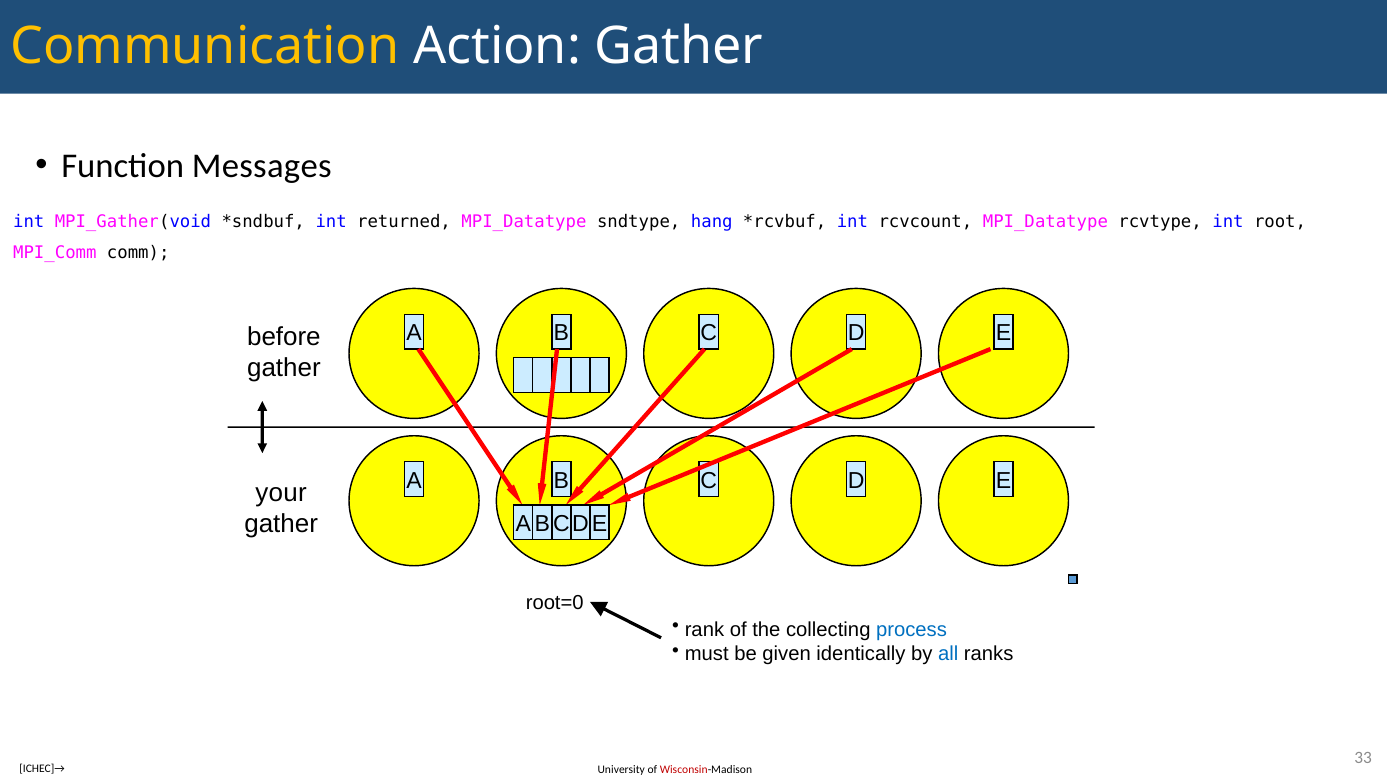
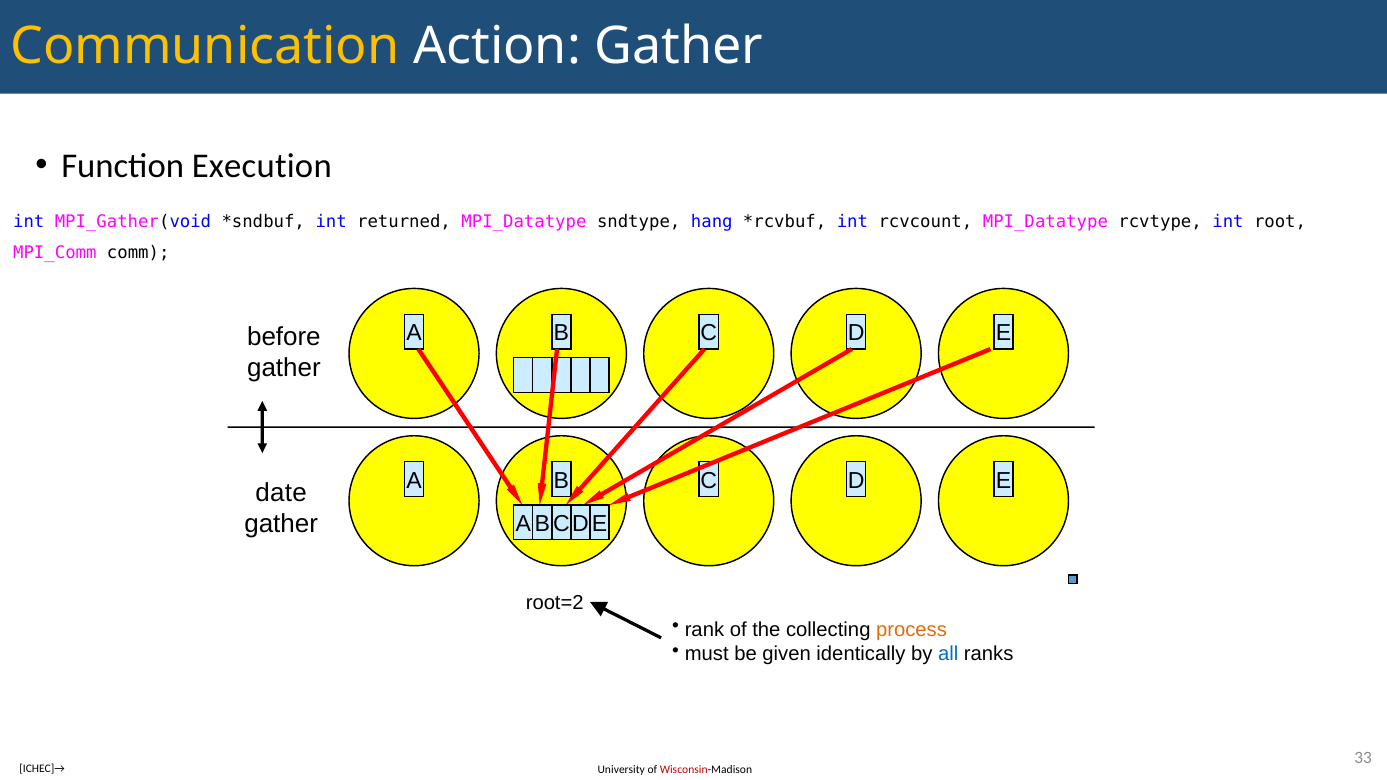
Messages: Messages -> Execution
your: your -> date
root=0: root=0 -> root=2
process colour: blue -> orange
